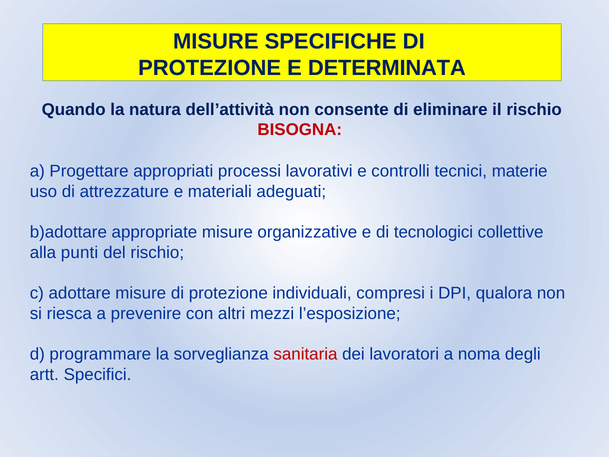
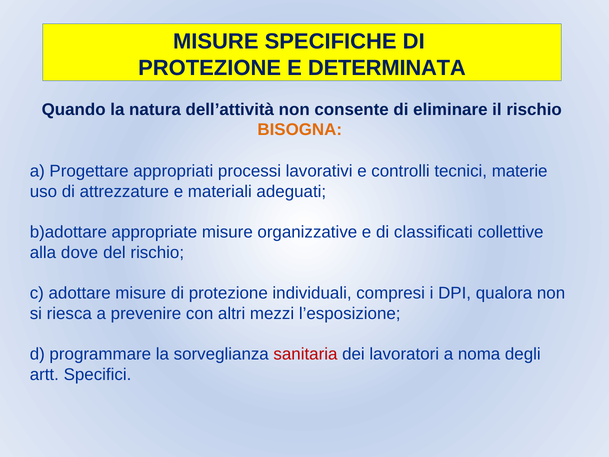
BISOGNA colour: red -> orange
tecnologici: tecnologici -> classificati
punti: punti -> dove
